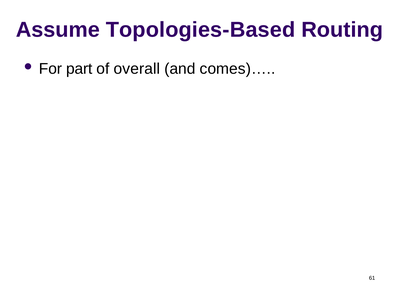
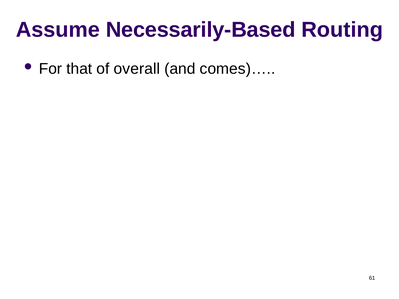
Topologies-Based: Topologies-Based -> Necessarily-Based
part: part -> that
